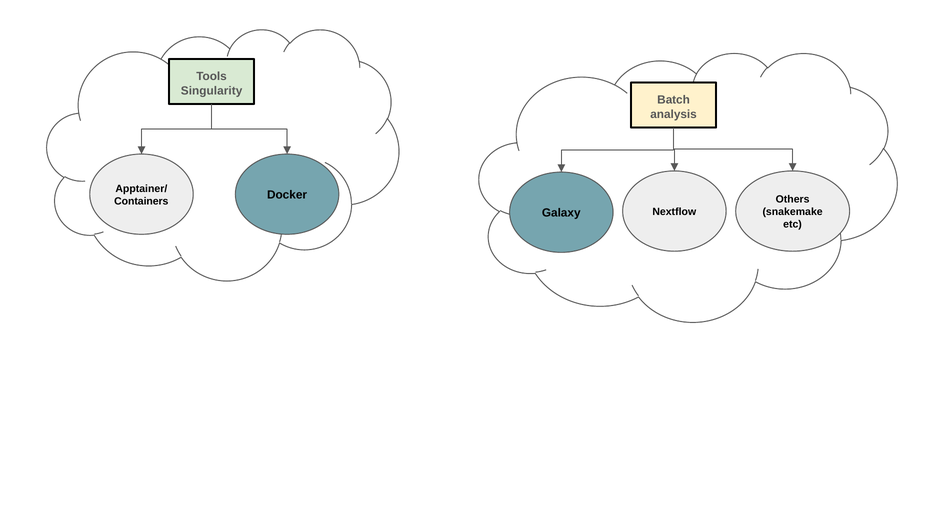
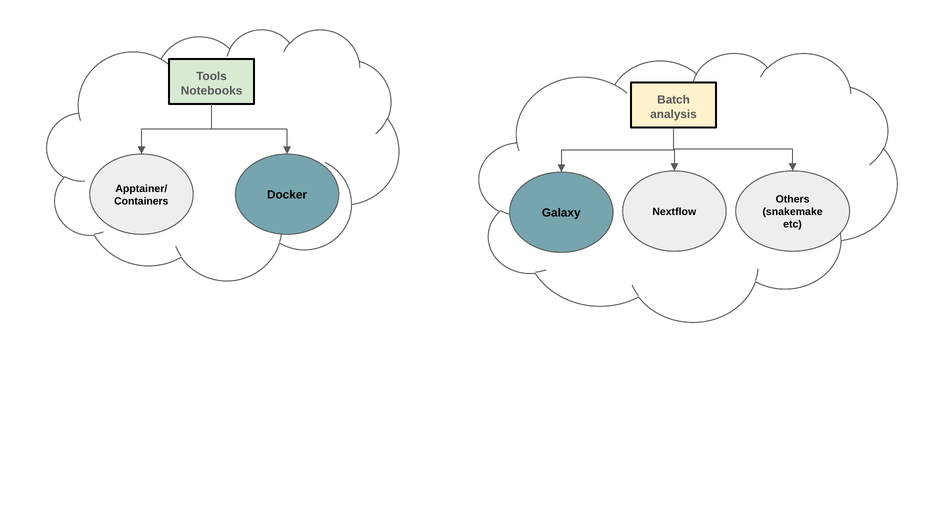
Singularity: Singularity -> Notebooks
